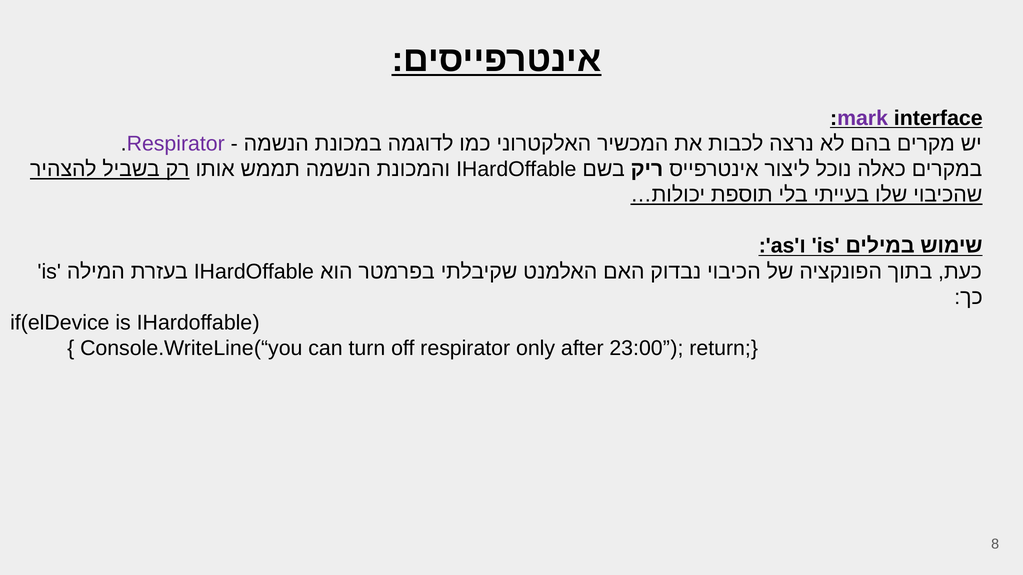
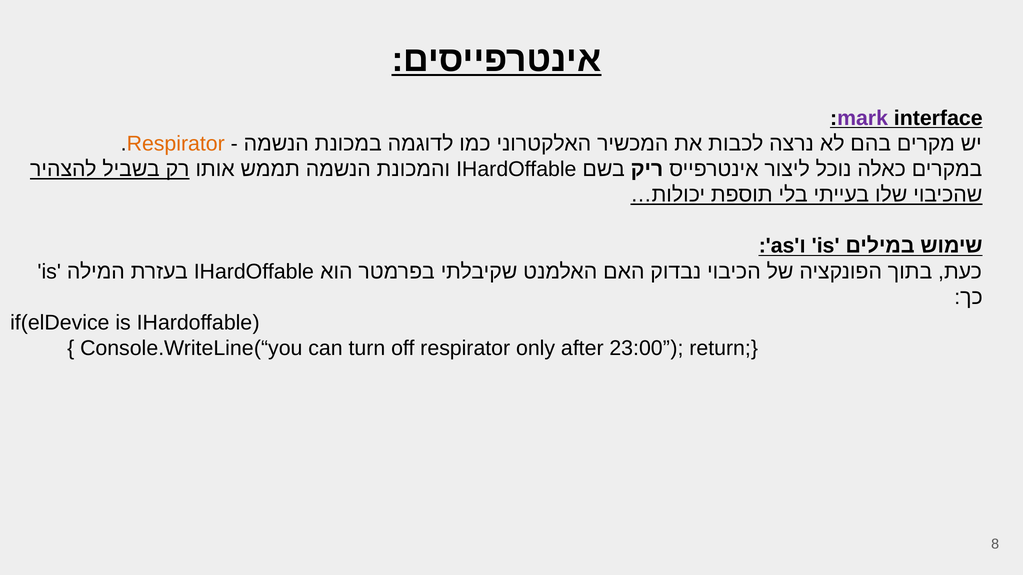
Respirator at (176, 144) colour: purple -> orange
